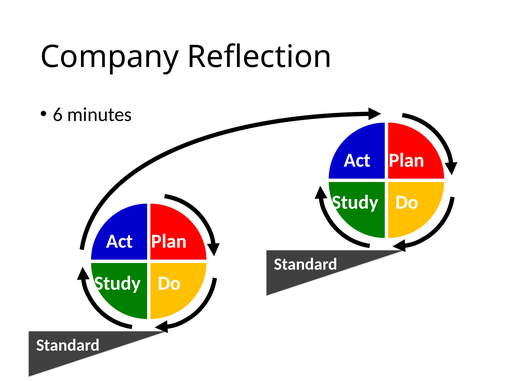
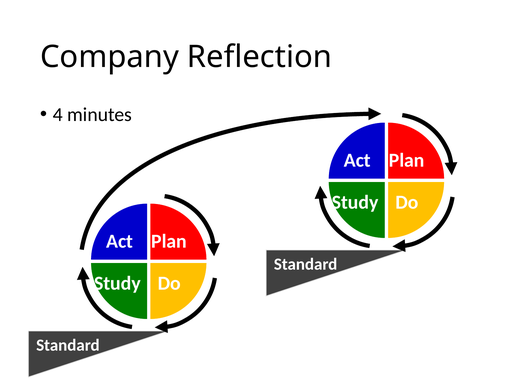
6: 6 -> 4
